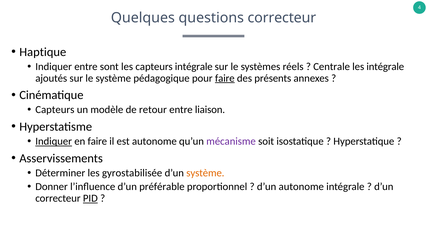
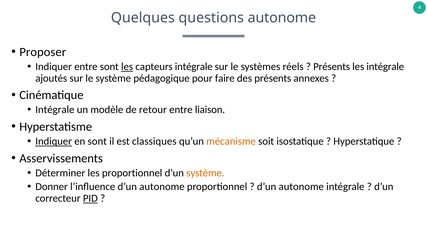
questions correcteur: correcteur -> autonome
Haptique: Haptique -> Proposer
les at (127, 67) underline: none -> present
Centrale at (332, 67): Centrale -> Présents
faire at (225, 78) underline: present -> none
Capteurs at (55, 110): Capteurs -> Intégrale
en faire: faire -> sont
est autonome: autonome -> classiques
mécanisme colour: purple -> orange
les gyrostabilisée: gyrostabilisée -> proportionnel
l’influence d’un préférable: préférable -> autonome
